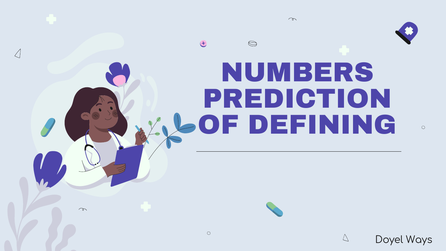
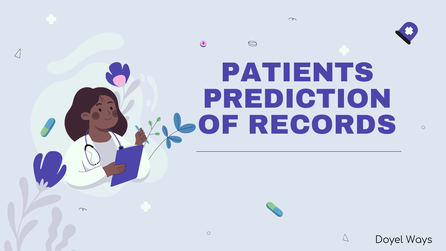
NUMBERS: NUMBERS -> PATIENTS
DEFINING: DEFINING -> RECORDS
